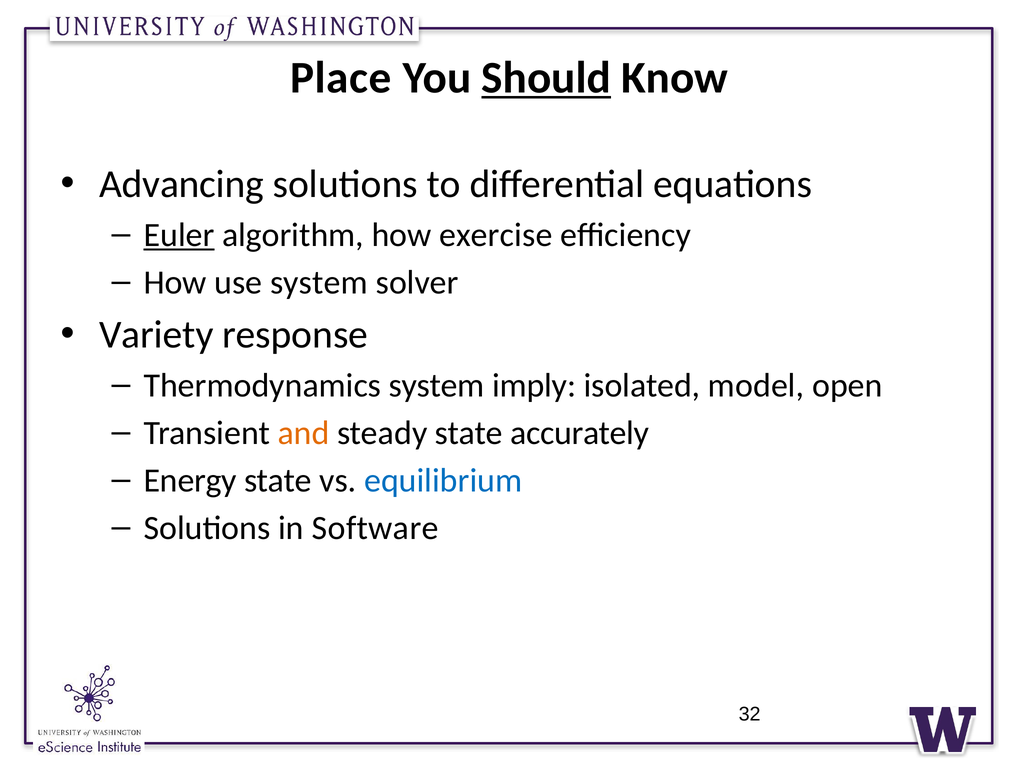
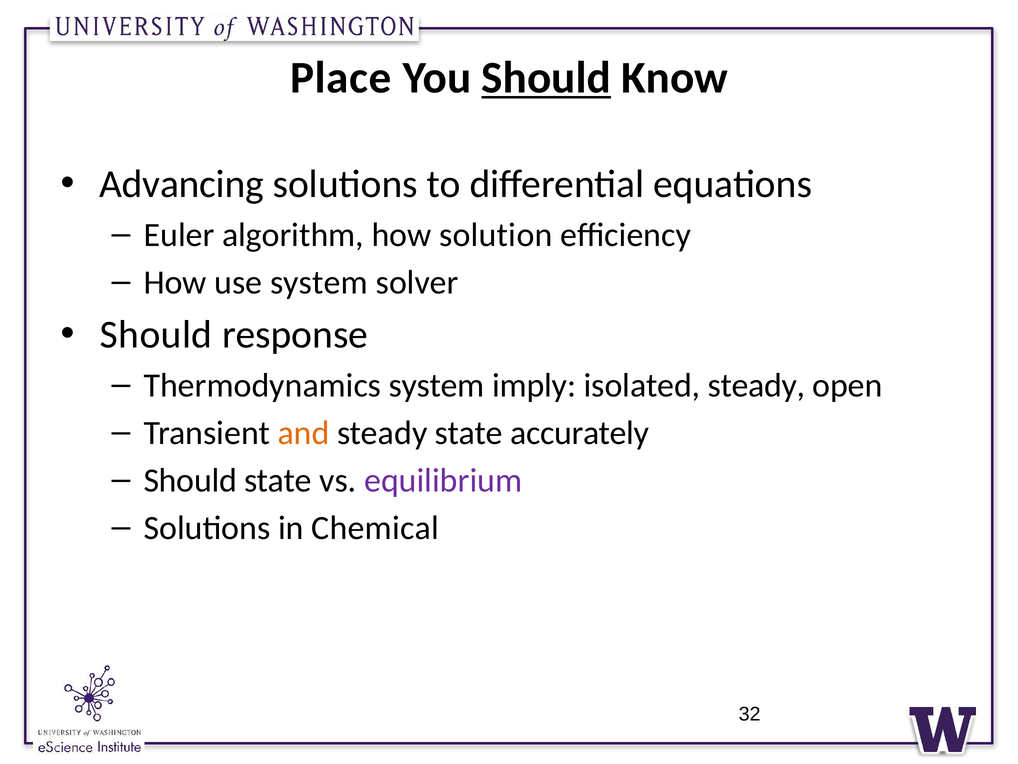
Euler underline: present -> none
exercise: exercise -> solution
Variety at (156, 335): Variety -> Should
isolated model: model -> steady
Energy at (190, 480): Energy -> Should
equilibrium colour: blue -> purple
Software: Software -> Chemical
